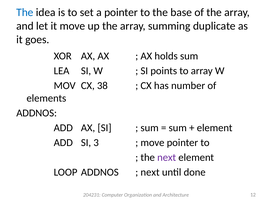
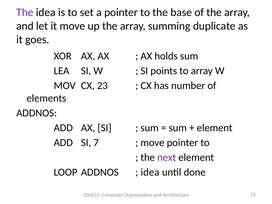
The at (25, 12) colour: blue -> purple
38: 38 -> 23
3: 3 -> 7
next at (150, 172): next -> idea
